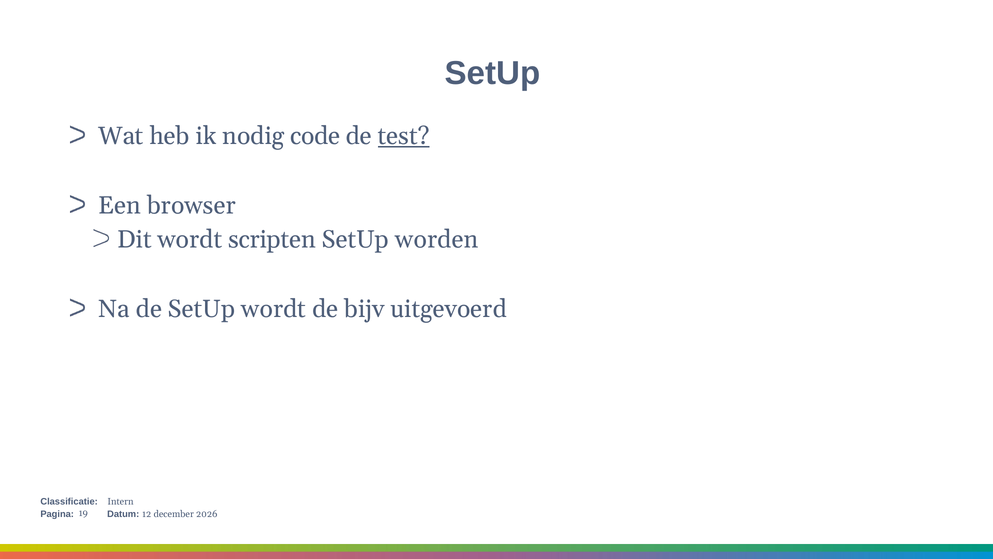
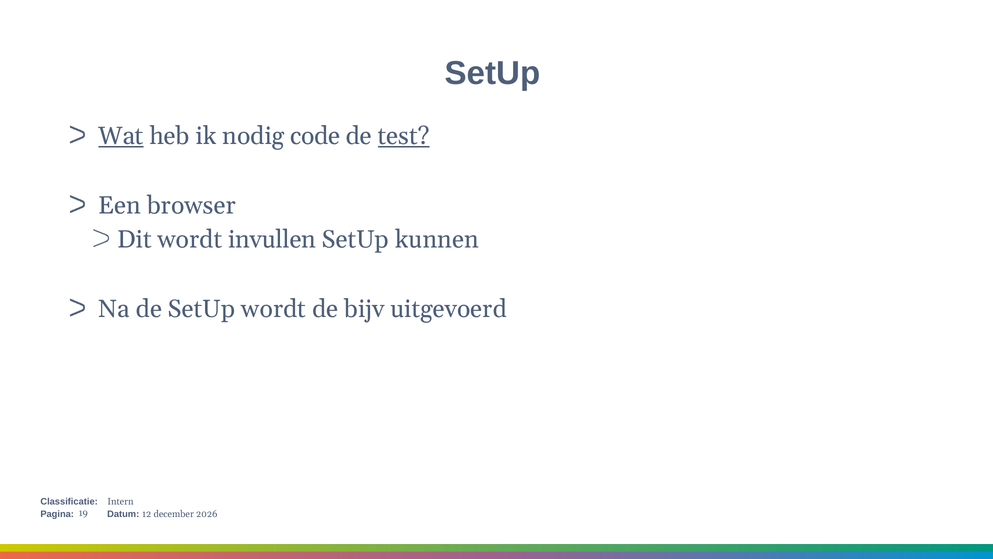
Wat underline: none -> present
scripten: scripten -> invullen
worden: worden -> kunnen
